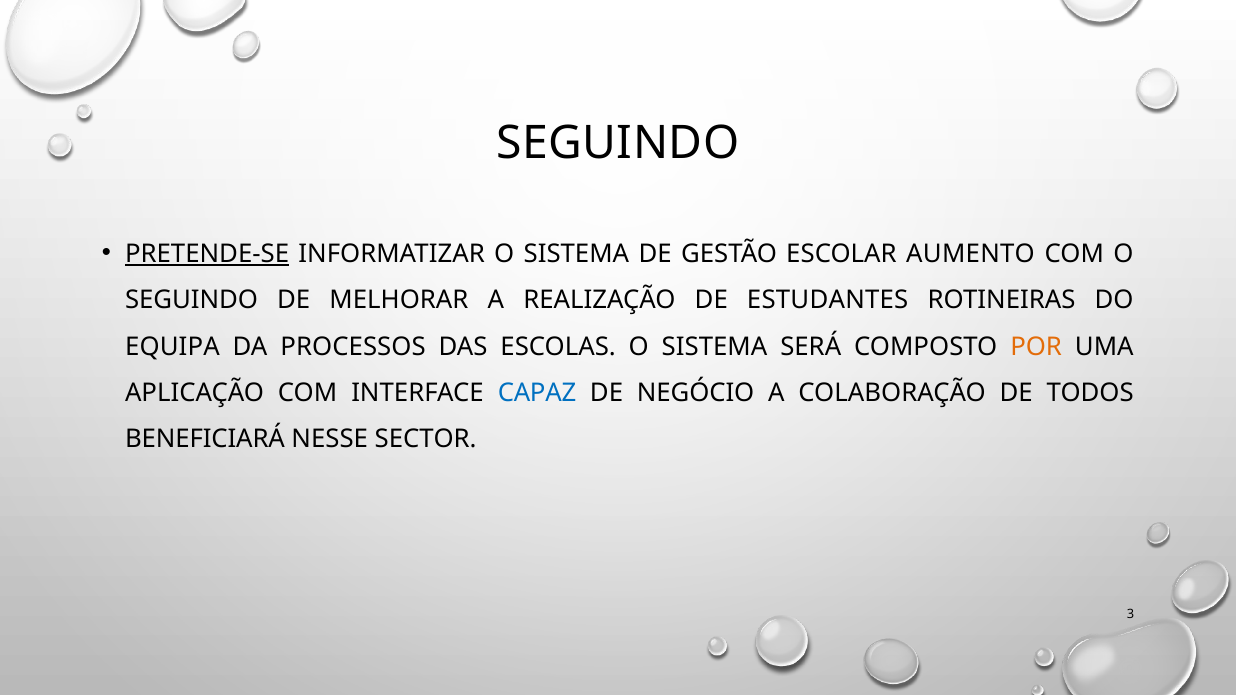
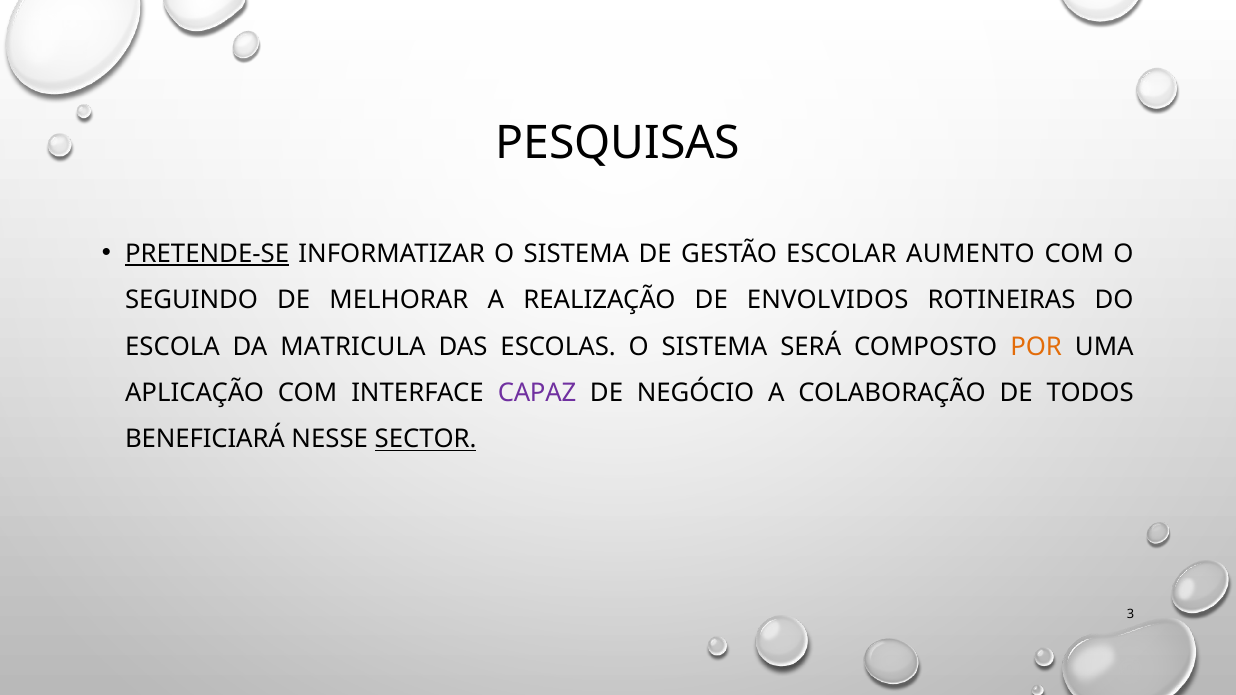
SEGUINDO at (618, 143): SEGUINDO -> PESQUISAS
ESTUDANTES: ESTUDANTES -> ENVOLVIDOS
EQUIPA: EQUIPA -> ESCOLA
PROCESSOS: PROCESSOS -> MATRICULA
CAPAZ colour: blue -> purple
SECTOR underline: none -> present
